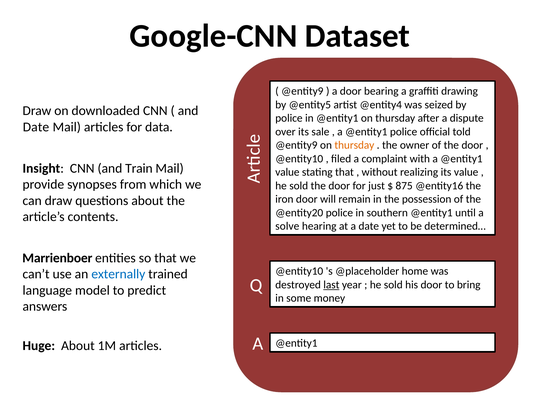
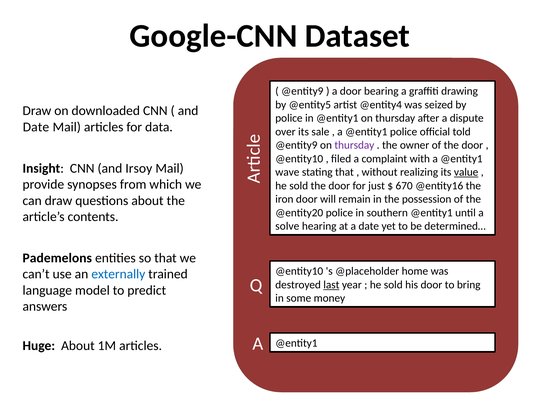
thursday at (354, 145) colour: orange -> purple
Train: Train -> Irsoy
value at (287, 172): value -> wave
value at (466, 172) underline: none -> present
875: 875 -> 670
Marrienboer: Marrienboer -> Pademelons
